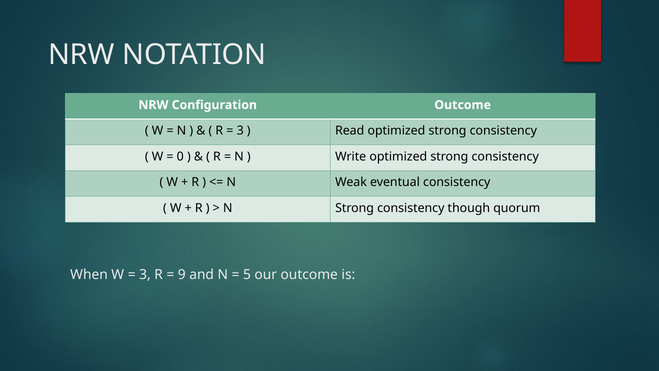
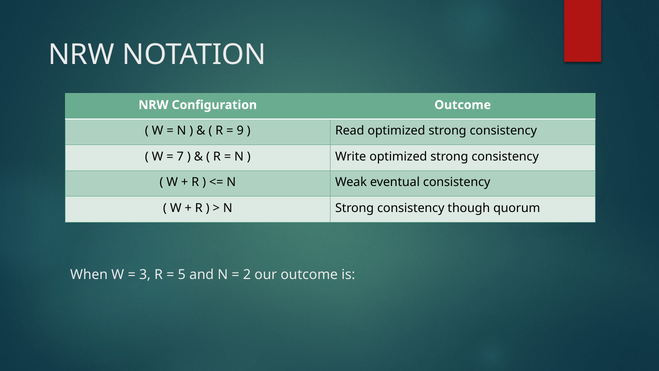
3 at (240, 131): 3 -> 9
0: 0 -> 7
9: 9 -> 5
5: 5 -> 2
